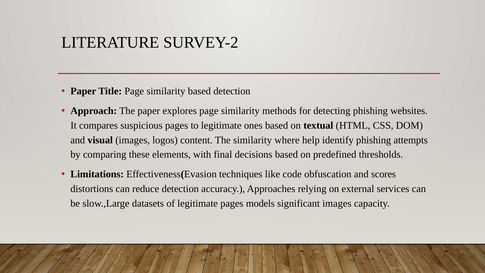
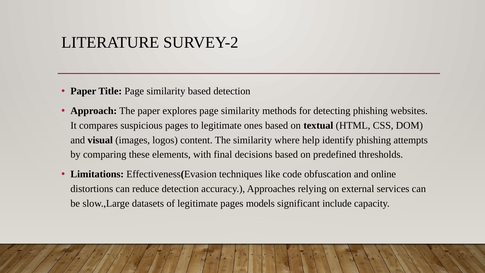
scores: scores -> online
significant images: images -> include
